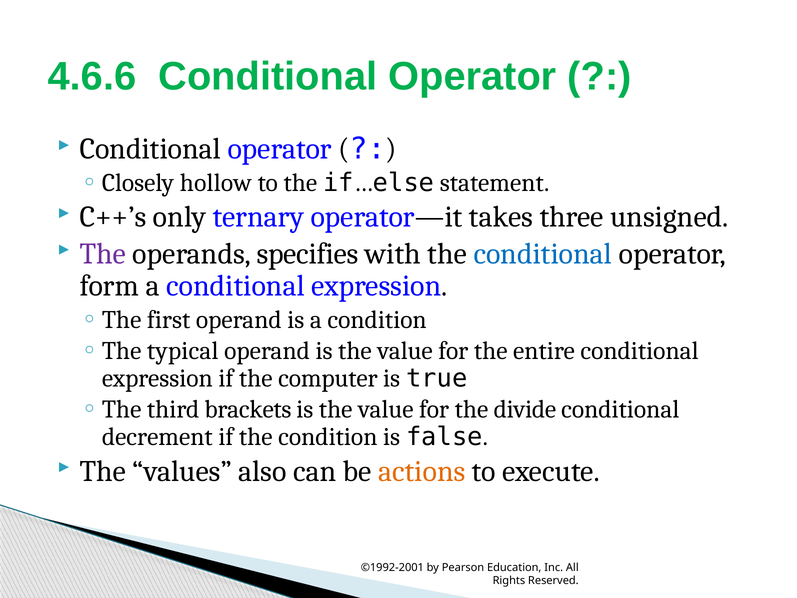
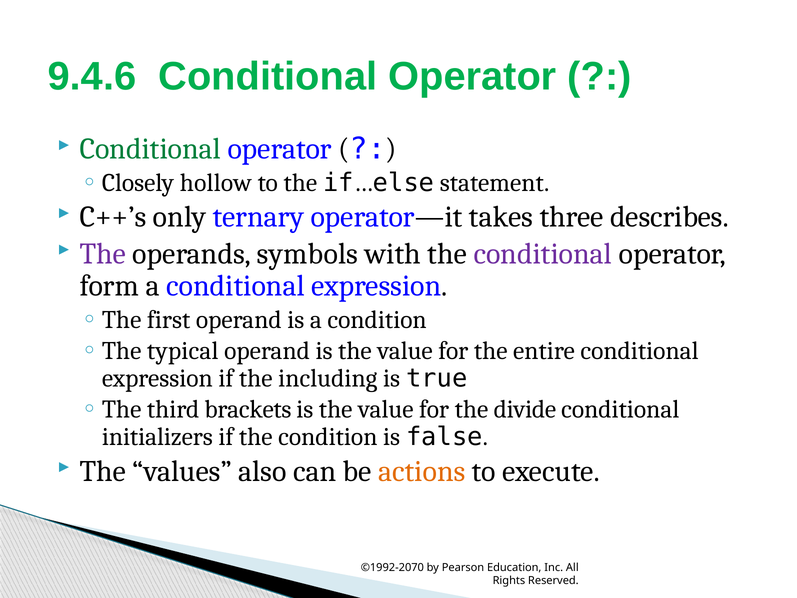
4.6.6: 4.6.6 -> 9.4.6
Conditional at (150, 149) colour: black -> green
unsigned: unsigned -> describes
specifies: specifies -> symbols
conditional at (543, 254) colour: blue -> purple
computer: computer -> including
decrement: decrement -> initializers
©1992-2001: ©1992-2001 -> ©1992-2070
